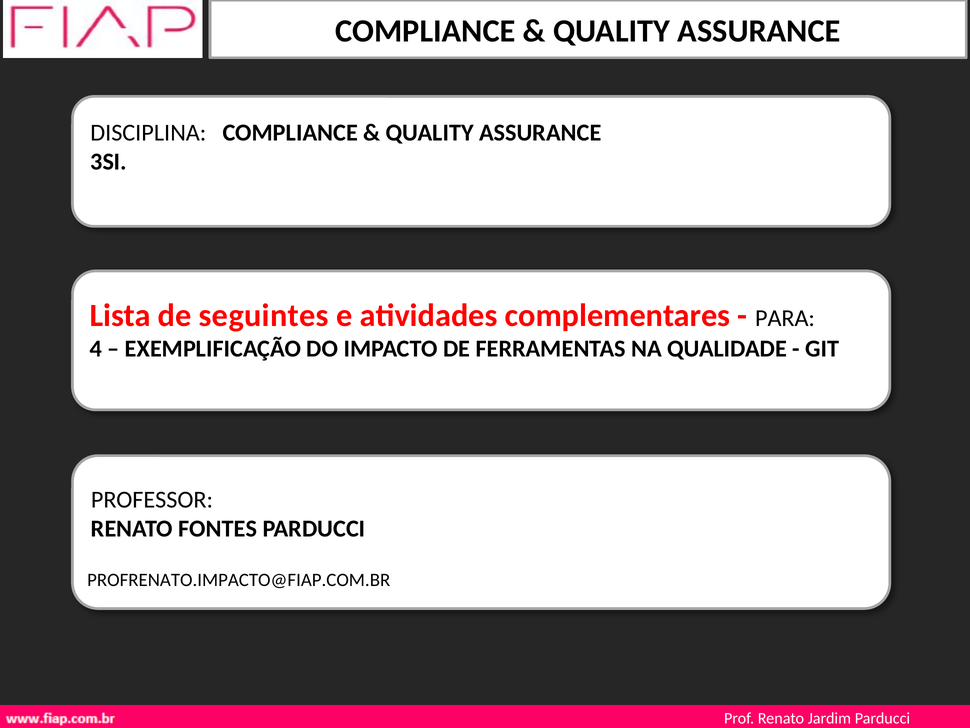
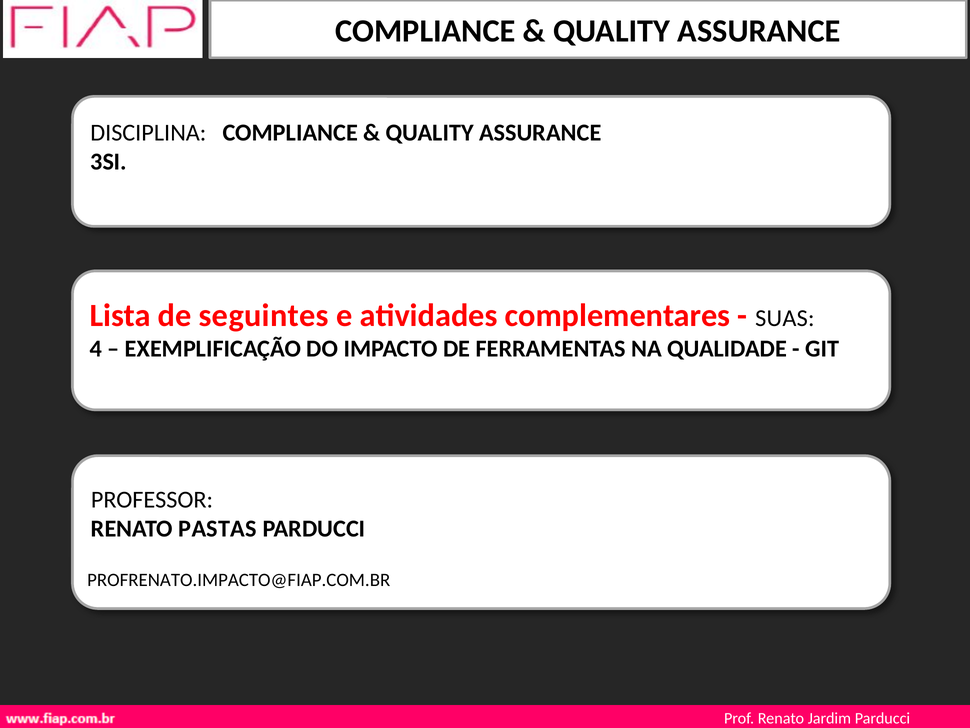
PARA: PARA -> SUAS
FONTES: FONTES -> PASTAS
